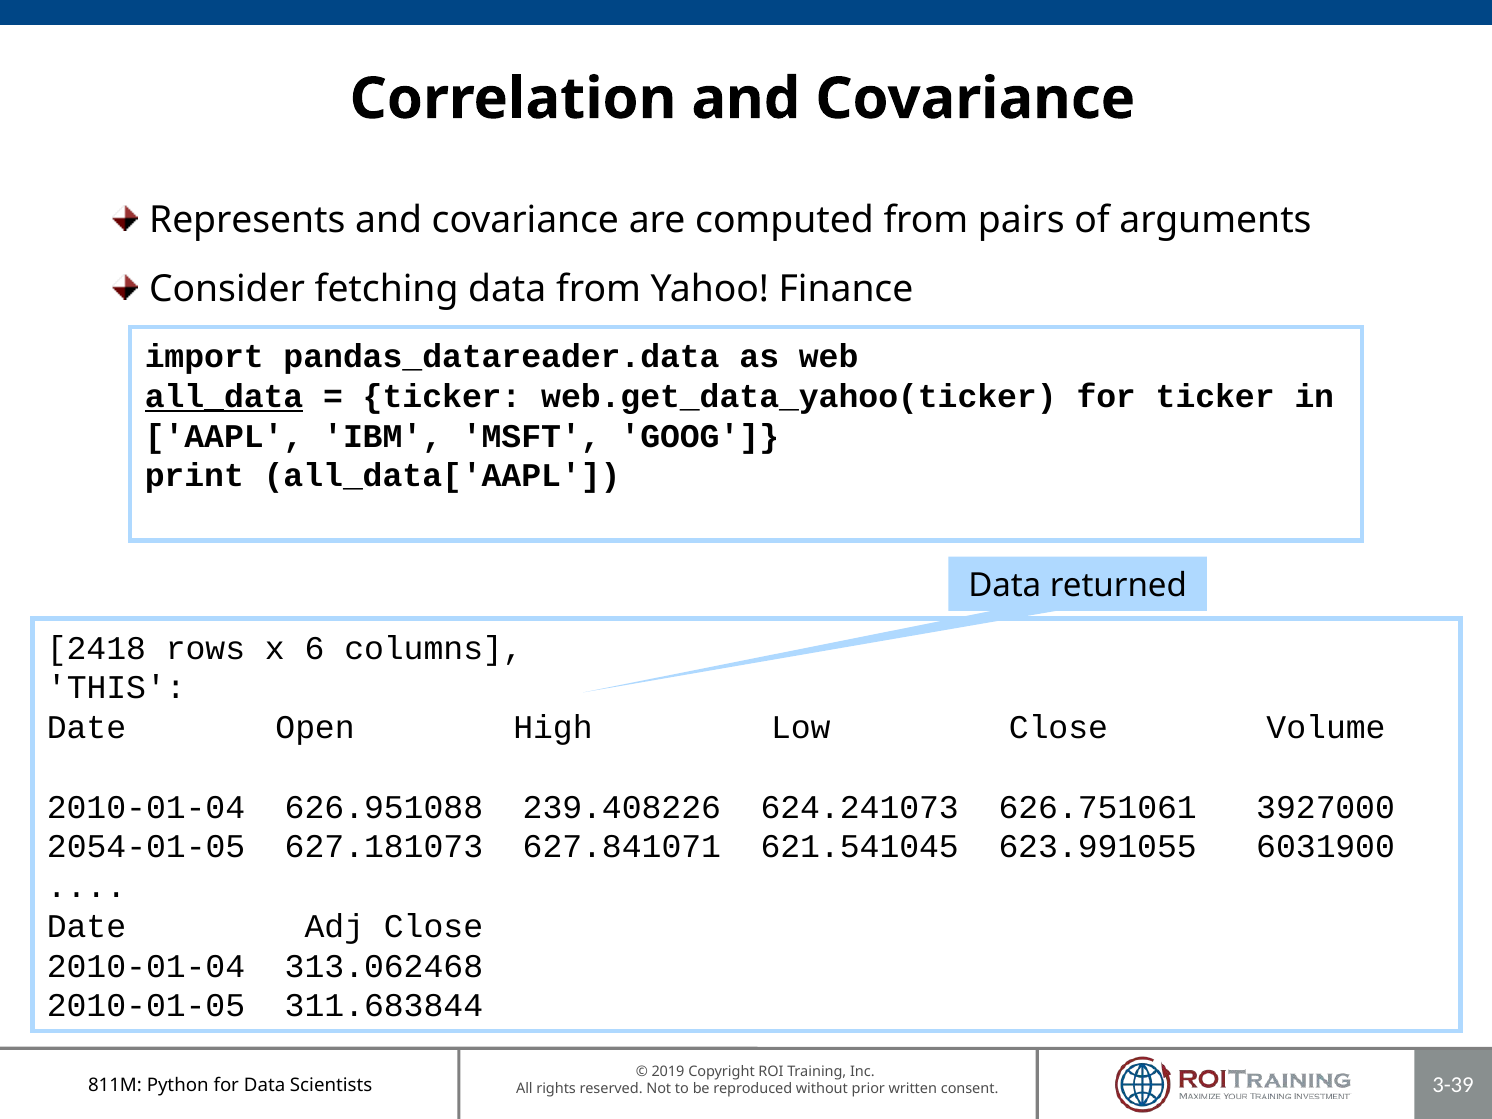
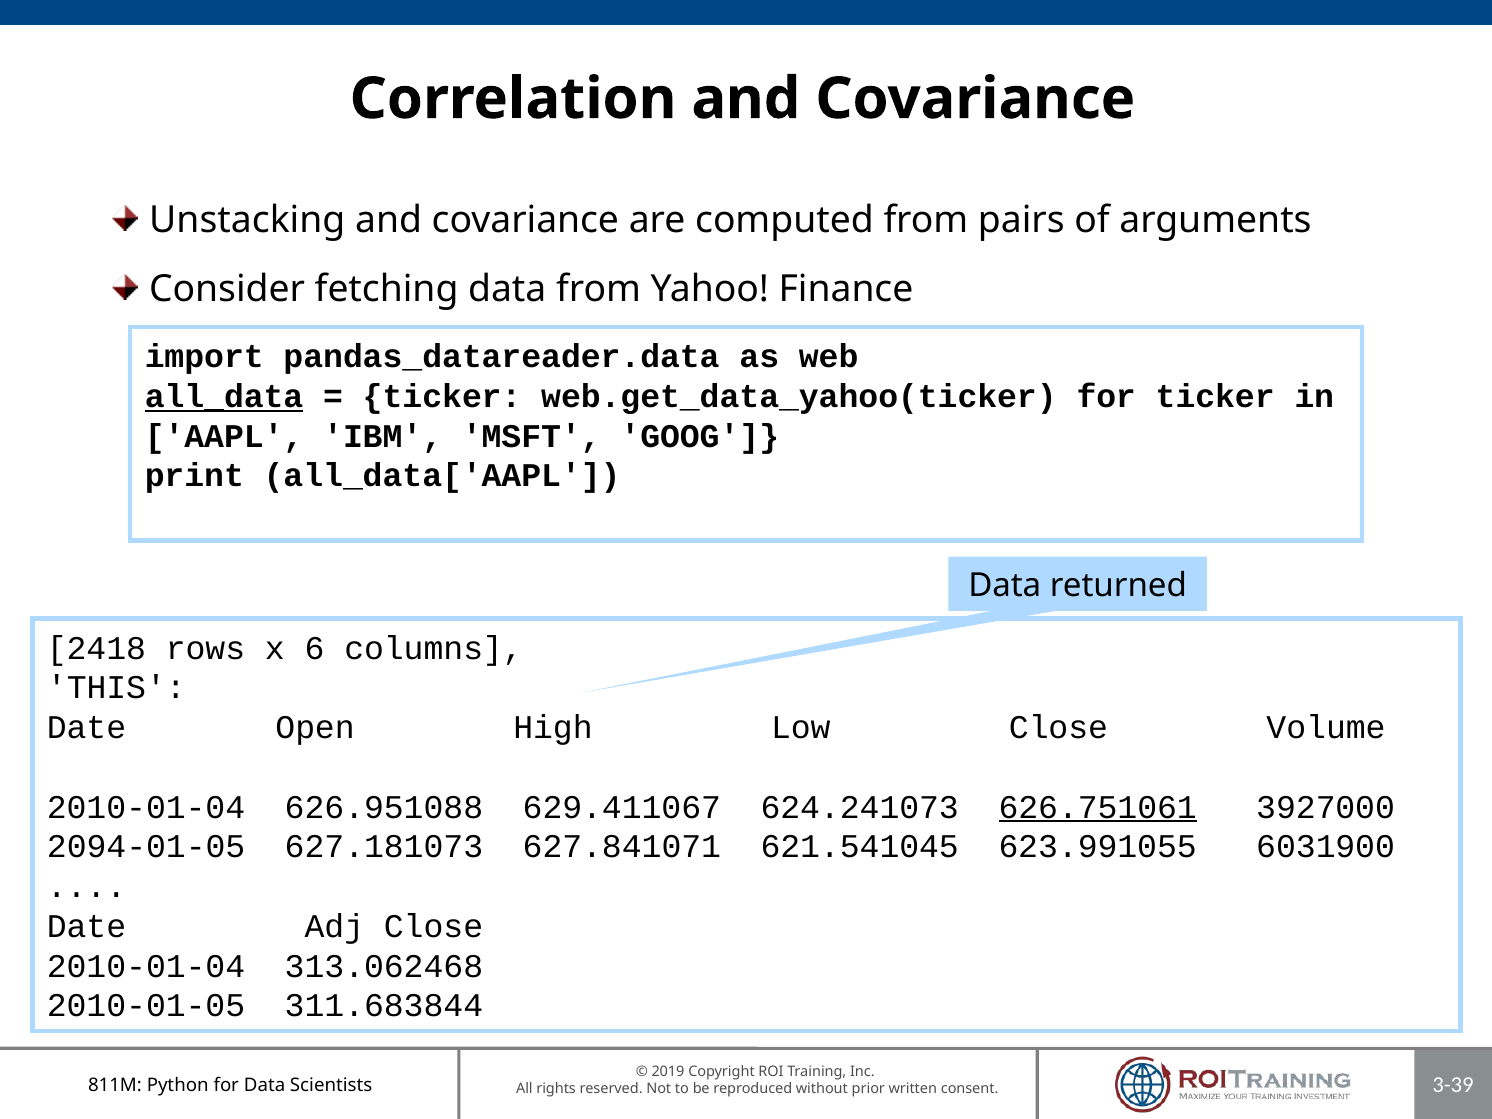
Represents: Represents -> Unstacking
239.408226: 239.408226 -> 629.411067
626.751061 underline: none -> present
2054-01-05: 2054-01-05 -> 2094-01-05
